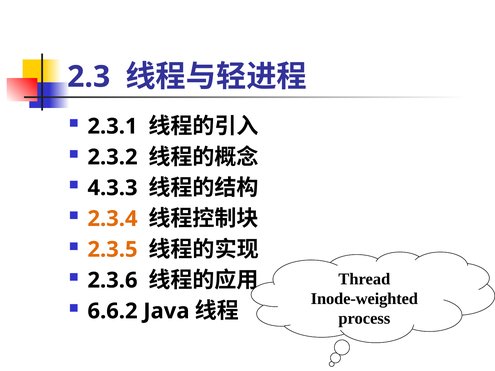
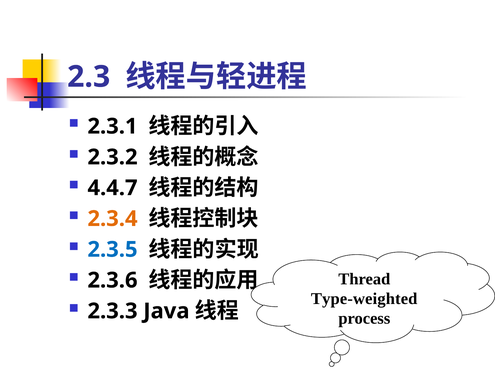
4.3.3: 4.3.3 -> 4.4.7
2.3.5 colour: orange -> blue
Inode-weighted: Inode-weighted -> Type-weighted
6.6.2: 6.6.2 -> 2.3.3
